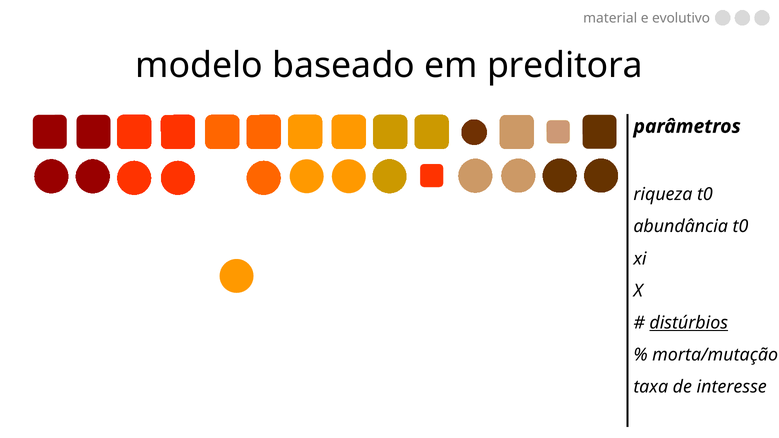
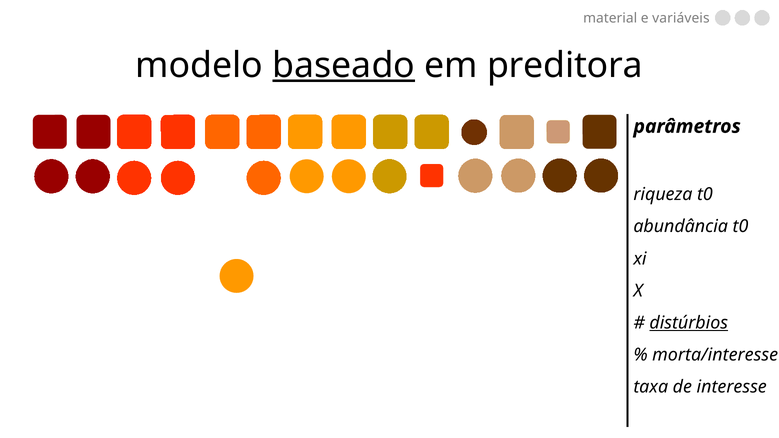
evolutivo: evolutivo -> variáveis
baseado underline: none -> present
morta/mutação: morta/mutação -> morta/interesse
